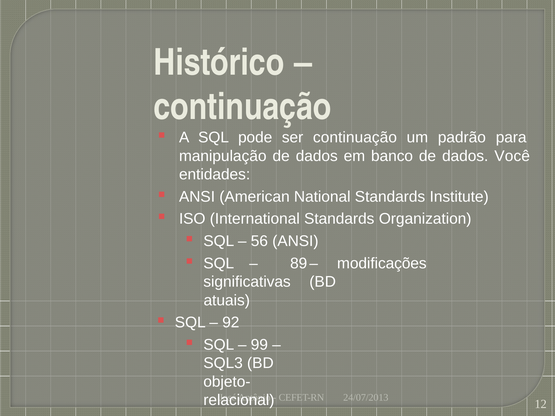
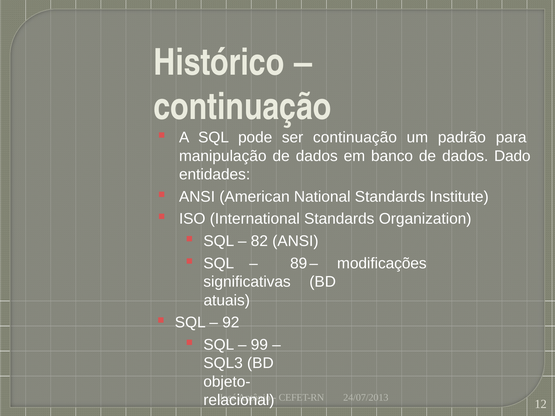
Você: Você -> Dado
56: 56 -> 82
